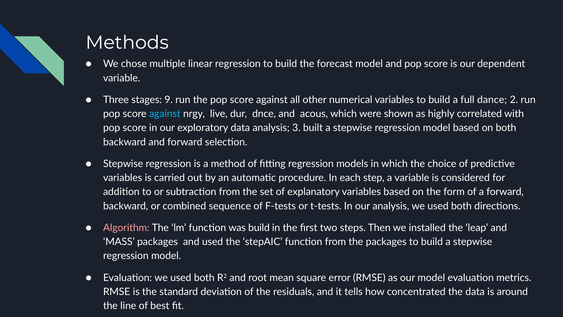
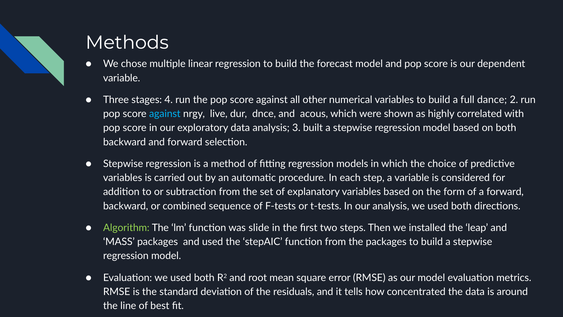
9: 9 -> 4
Algorithm colour: pink -> light green
was build: build -> slide
